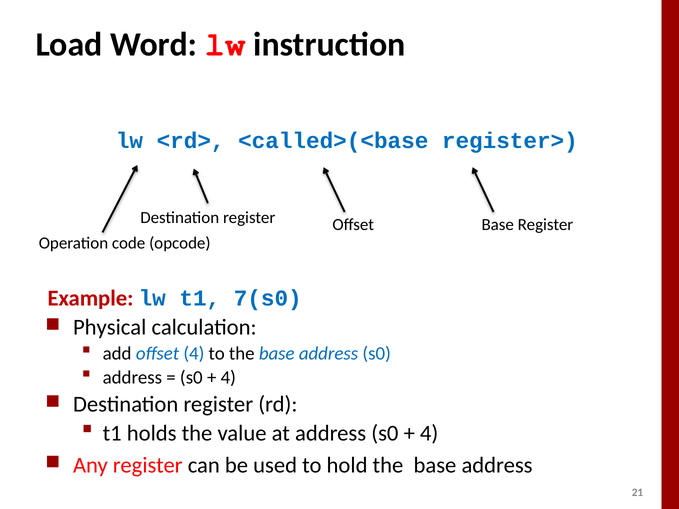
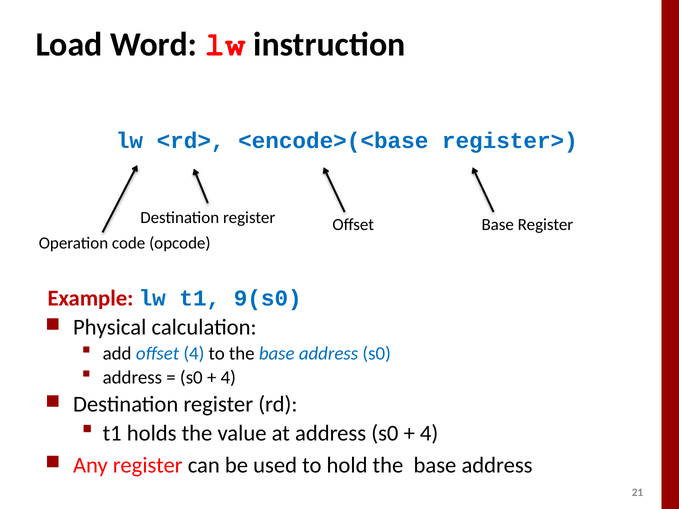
<called>(<base: <called>(<base -> <encode>(<base
7(s0: 7(s0 -> 9(s0
